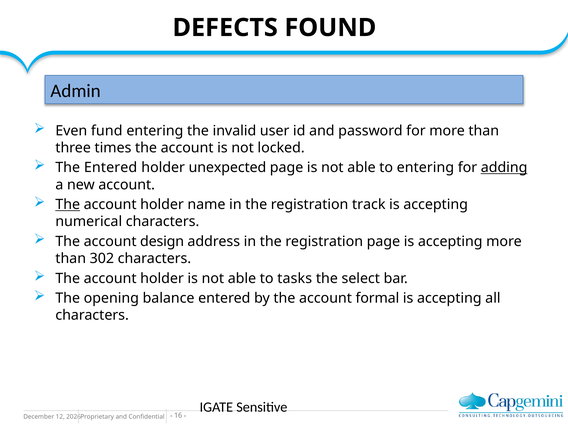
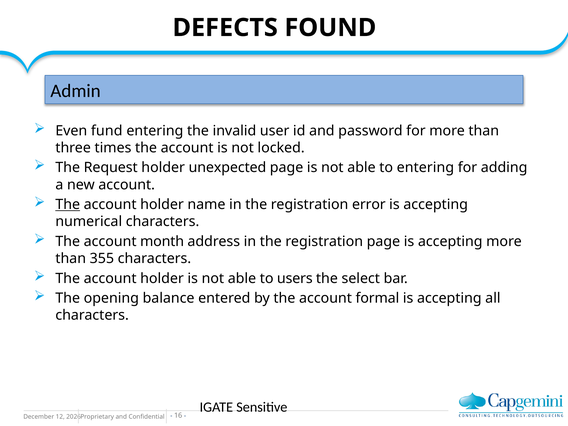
The Entered: Entered -> Request
adding underline: present -> none
track: track -> error
design: design -> month
302: 302 -> 355
tasks: tasks -> users
